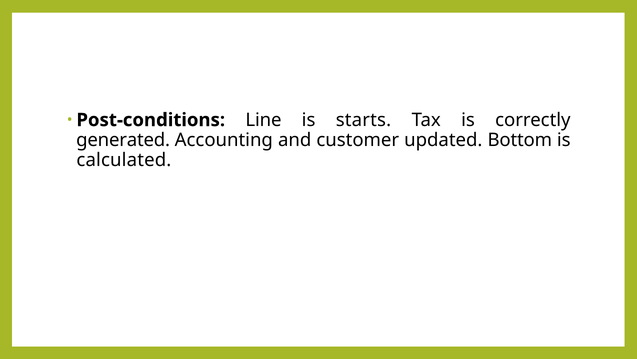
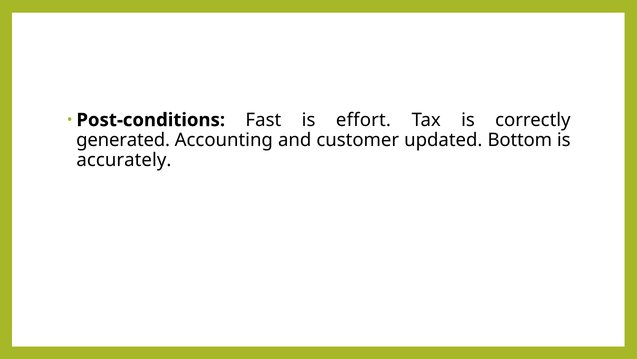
Line: Line -> Fast
starts: starts -> effort
calculated: calculated -> accurately
